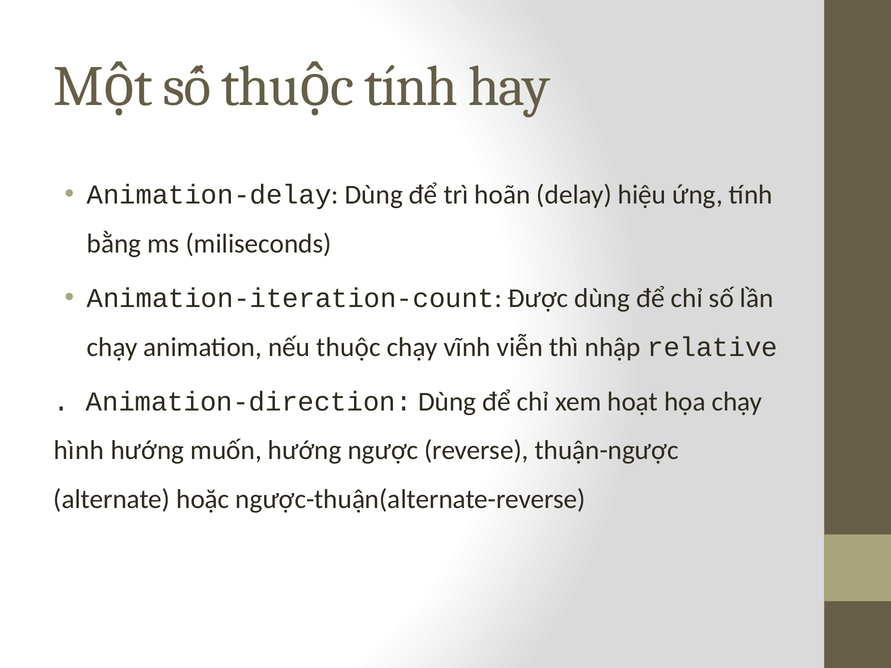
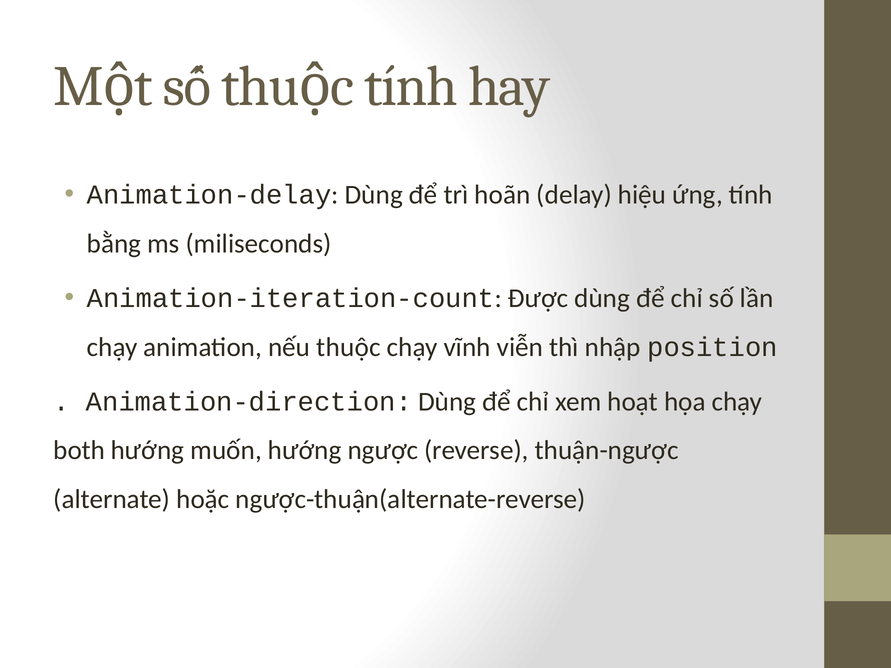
relative: relative -> position
hình: hình -> both
